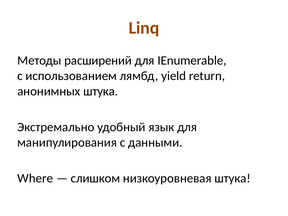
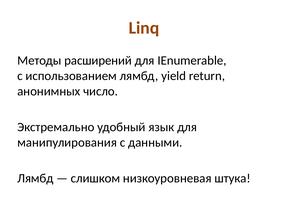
анонимных штука: штука -> число
Where at (35, 178): Where -> Лямбд
